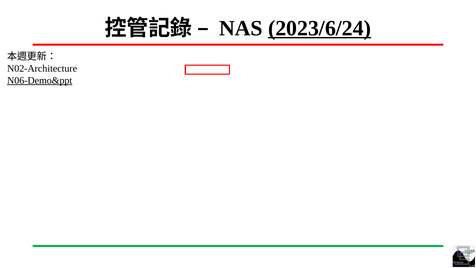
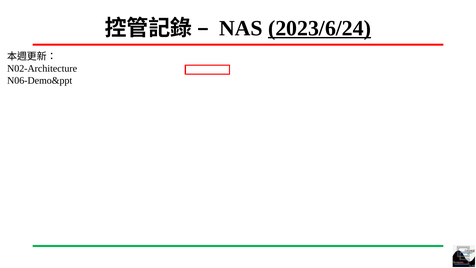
N06-Demo&ppt underline: present -> none
